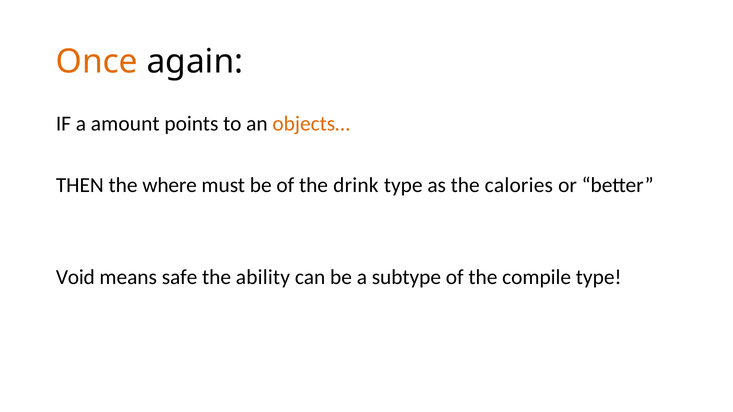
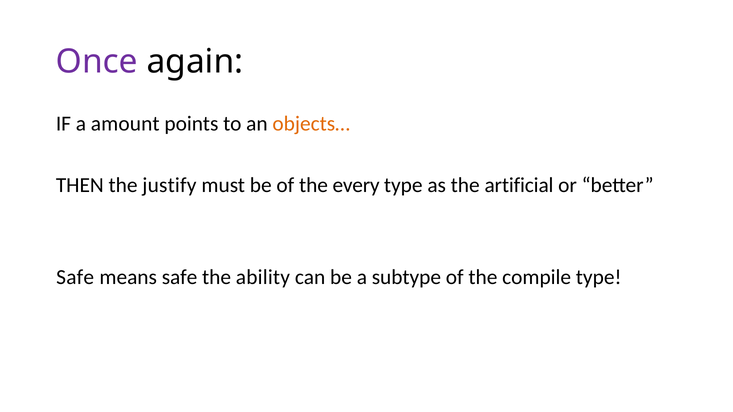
Once colour: orange -> purple
where: where -> justify
drink: drink -> every
calories: calories -> artificial
Void at (75, 278): Void -> Safe
